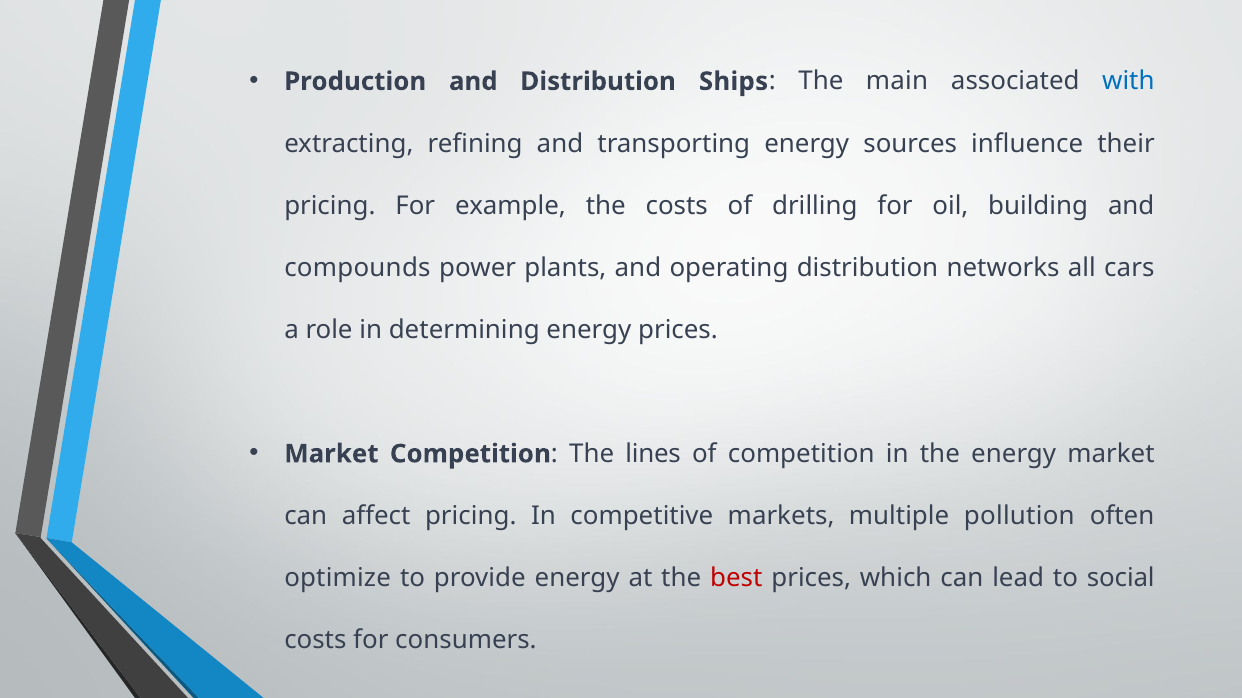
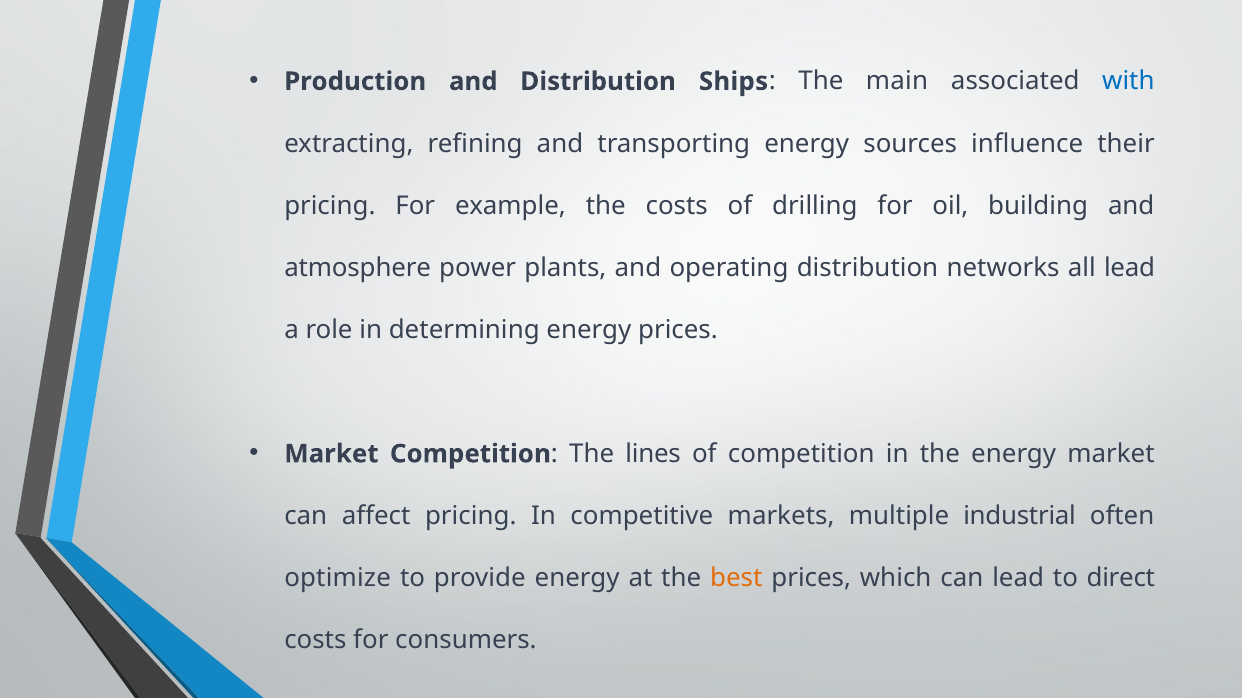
compounds: compounds -> atmosphere
all cars: cars -> lead
pollution: pollution -> industrial
best colour: red -> orange
social: social -> direct
